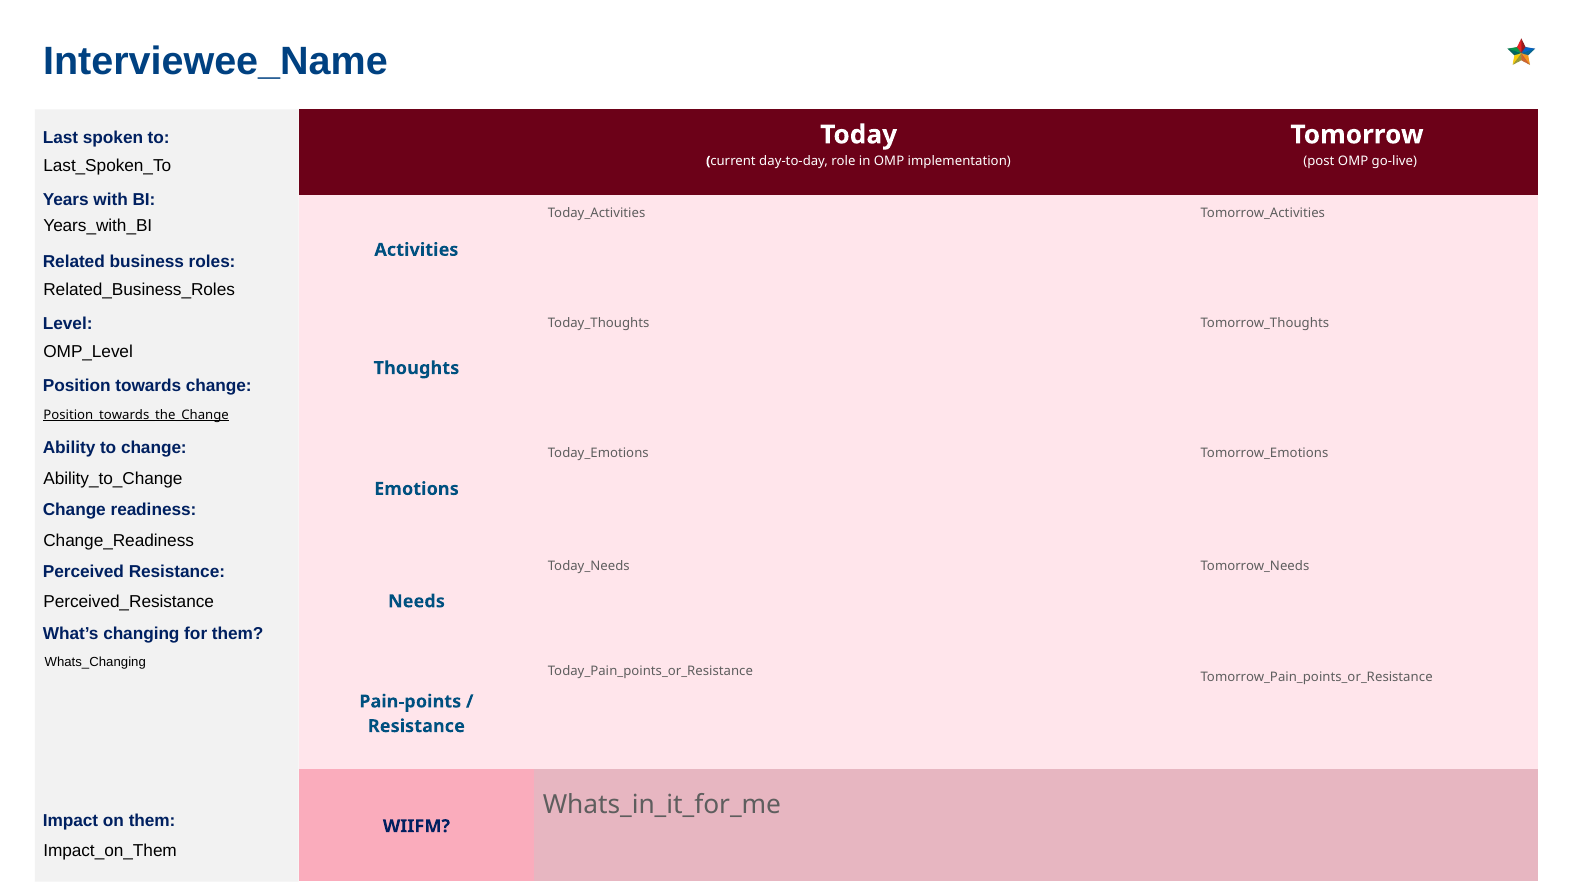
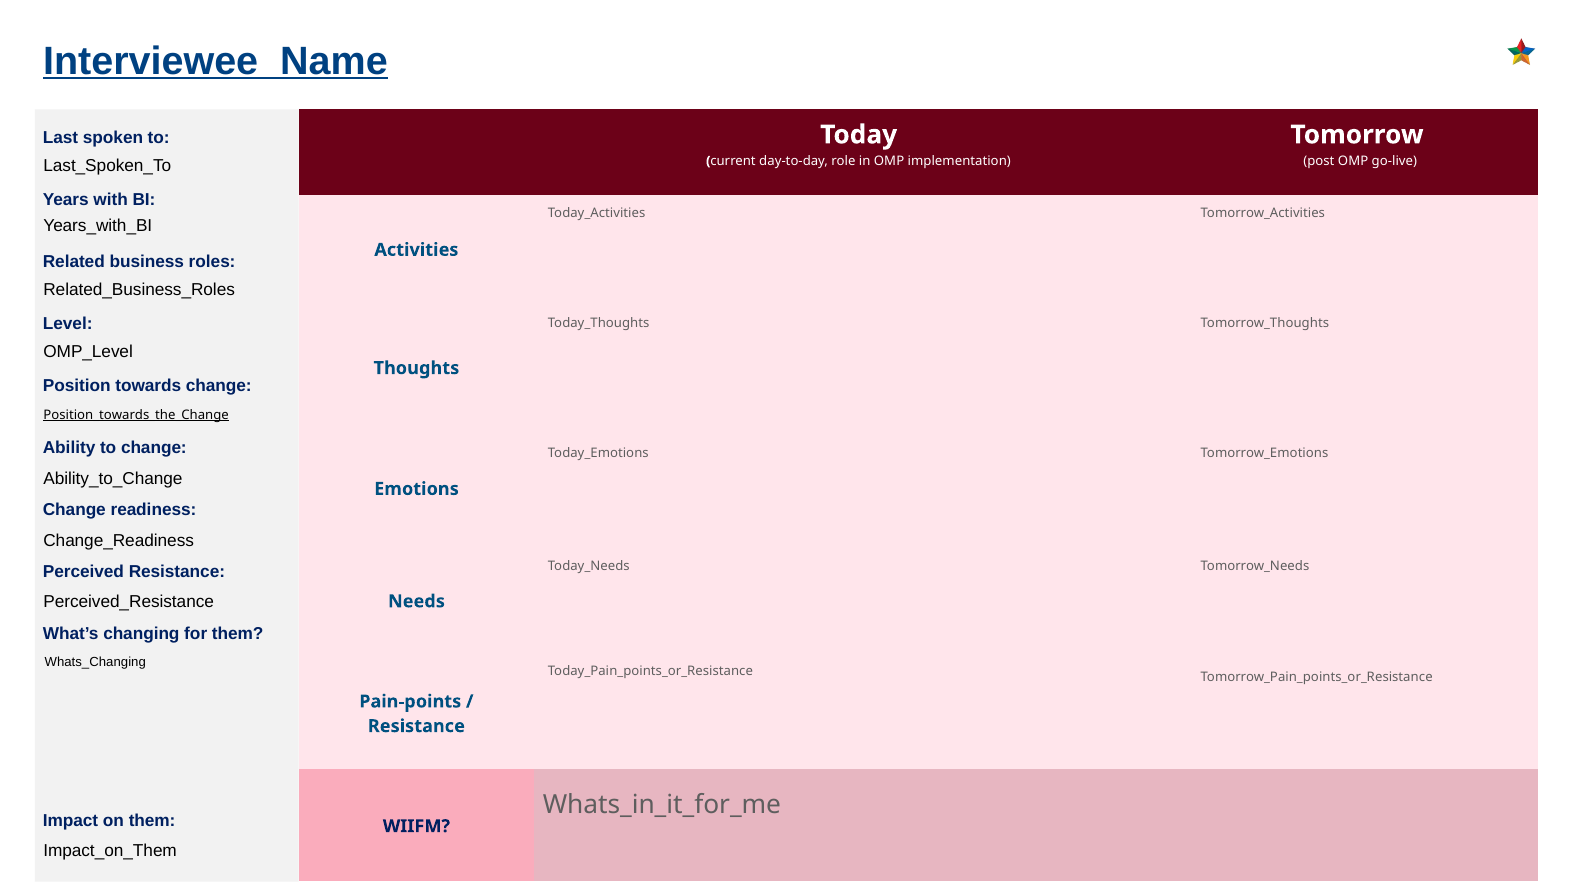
Interviewee_Name underline: none -> present
